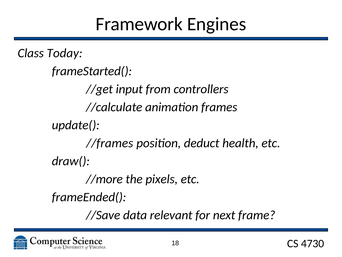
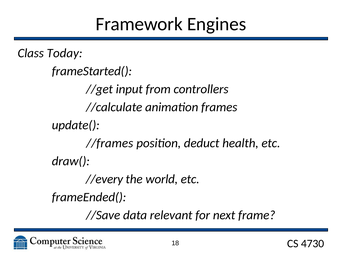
//more: //more -> //every
pixels: pixels -> world
